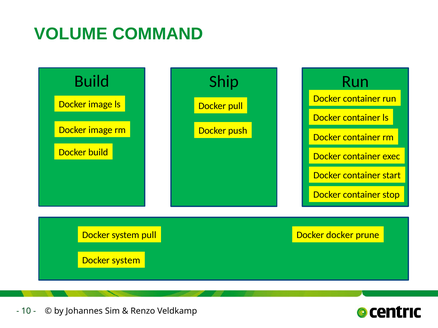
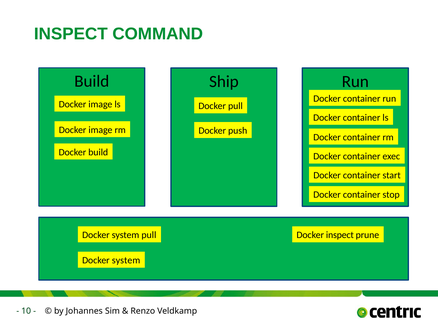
VOLUME at (71, 34): VOLUME -> INSPECT
Docker docker: docker -> inspect
